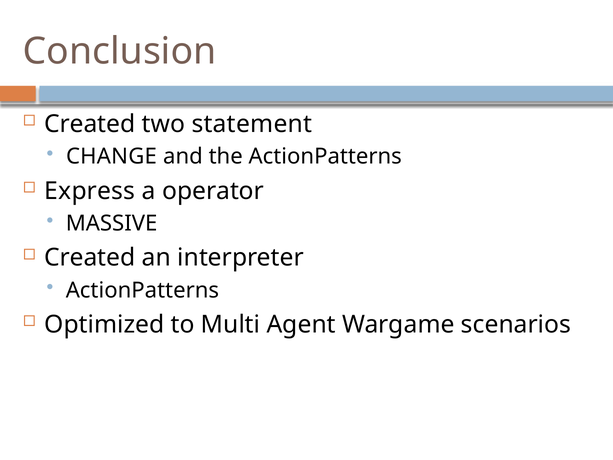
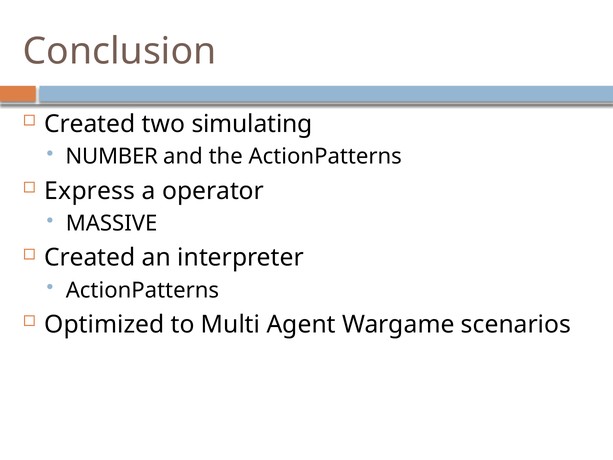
statement: statement -> simulating
CHANGE: CHANGE -> NUMBER
